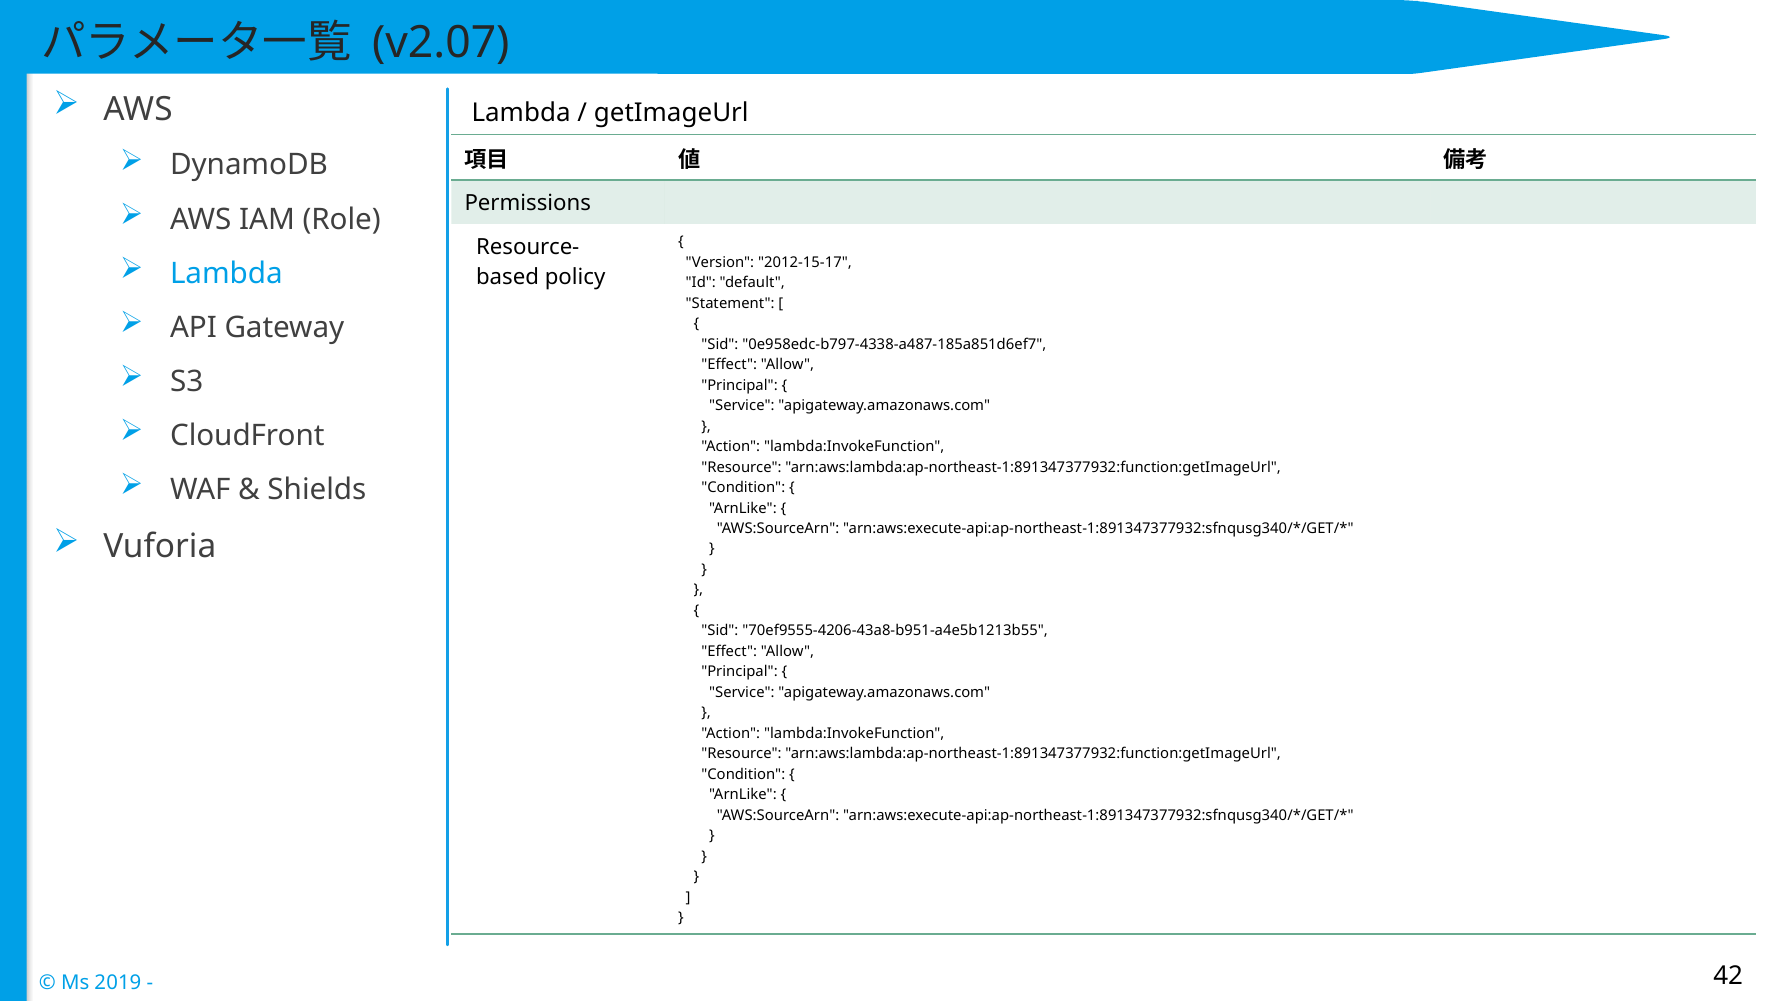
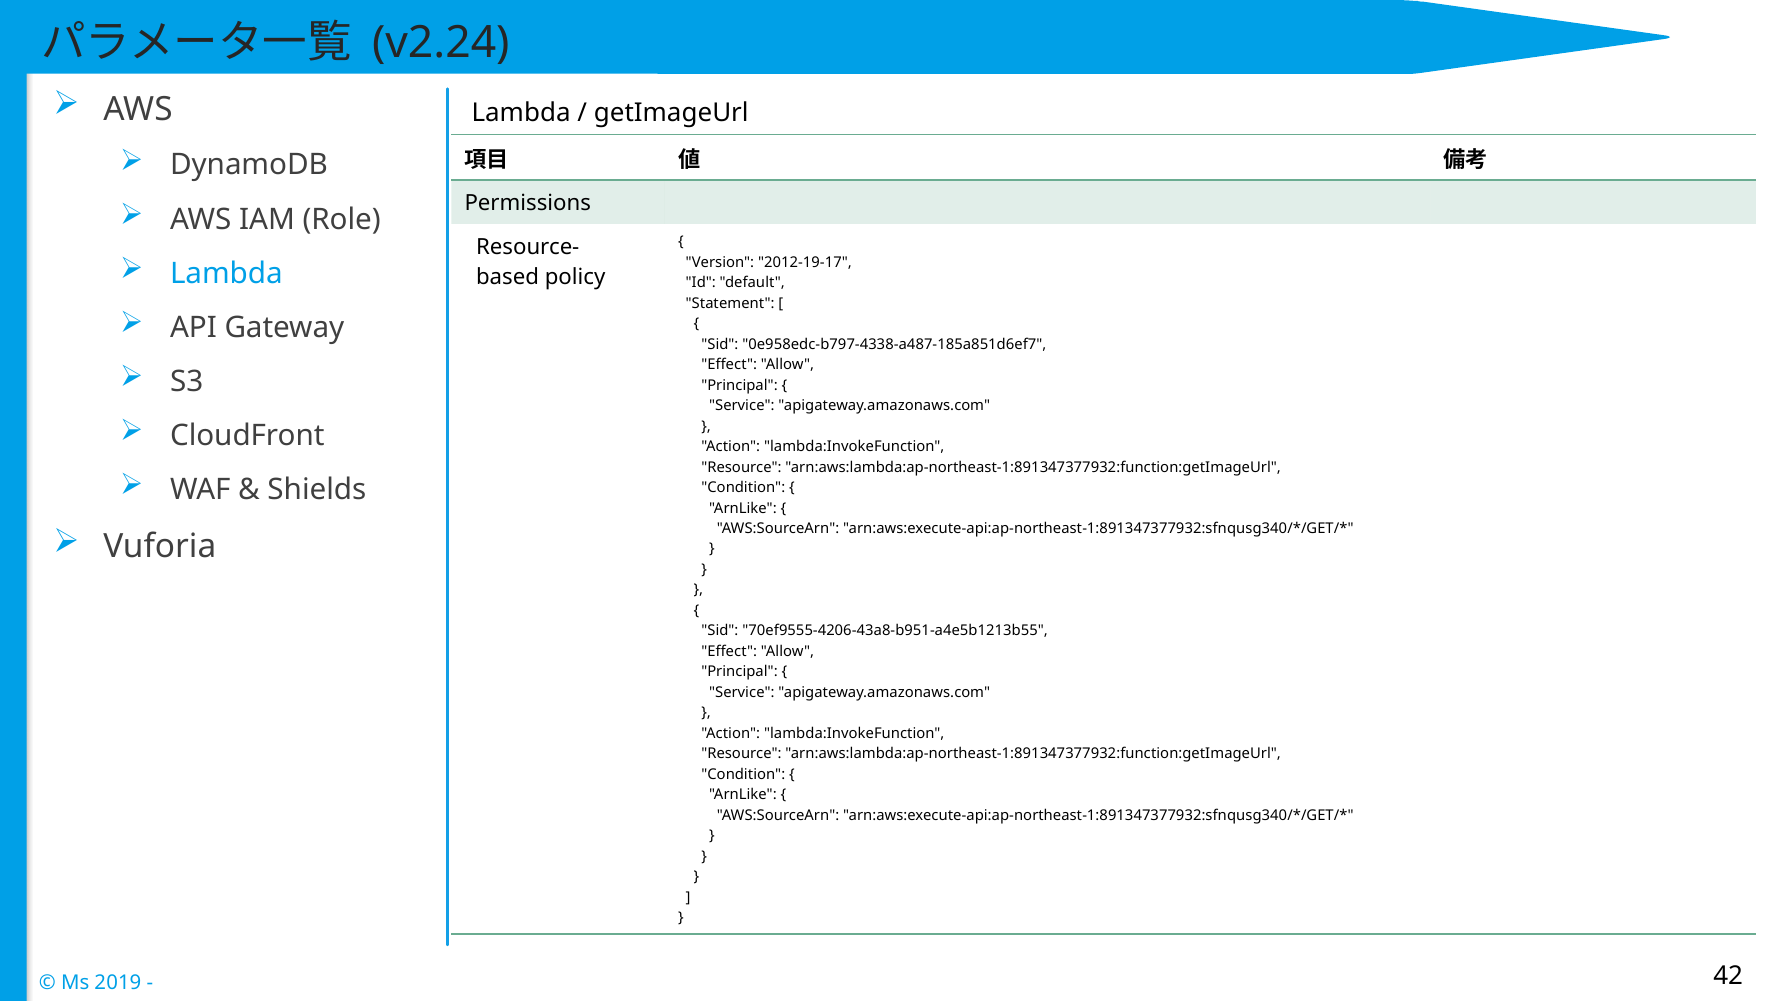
v2.07: v2.07 -> v2.24
2012-15-17: 2012-15-17 -> 2012-19-17
